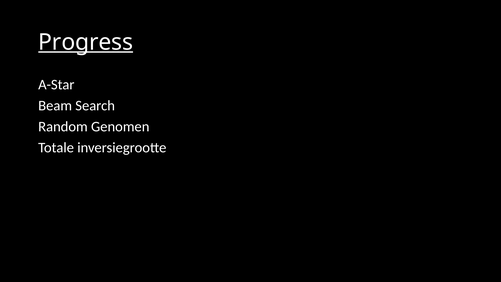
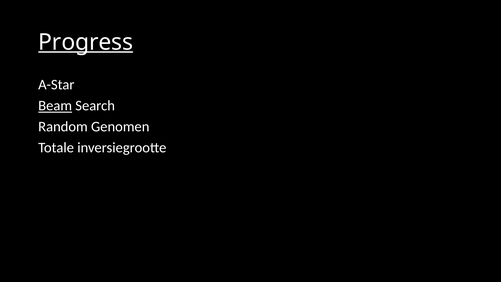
Beam underline: none -> present
